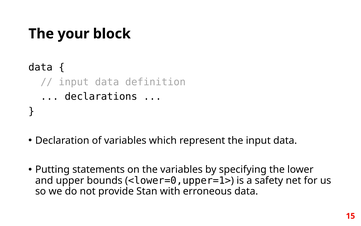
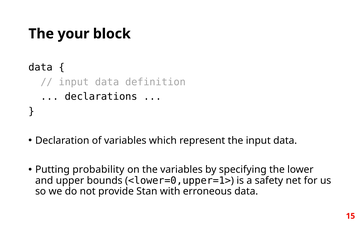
statements: statements -> probability
